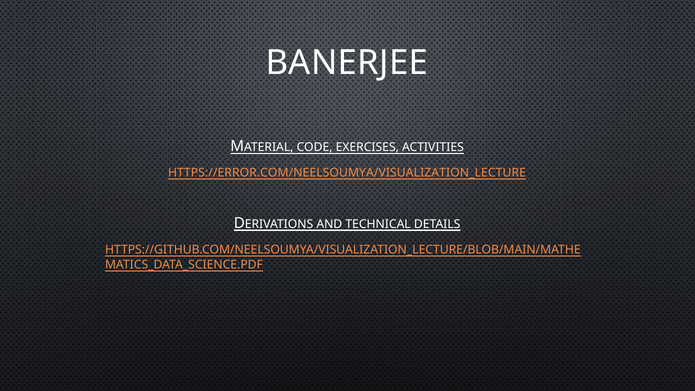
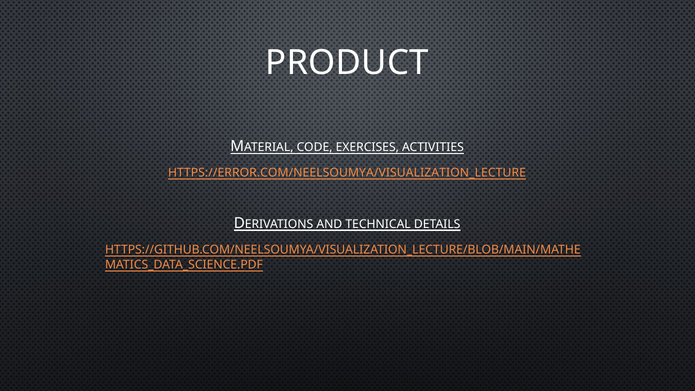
BANERJEE: BANERJEE -> PRODUCT
